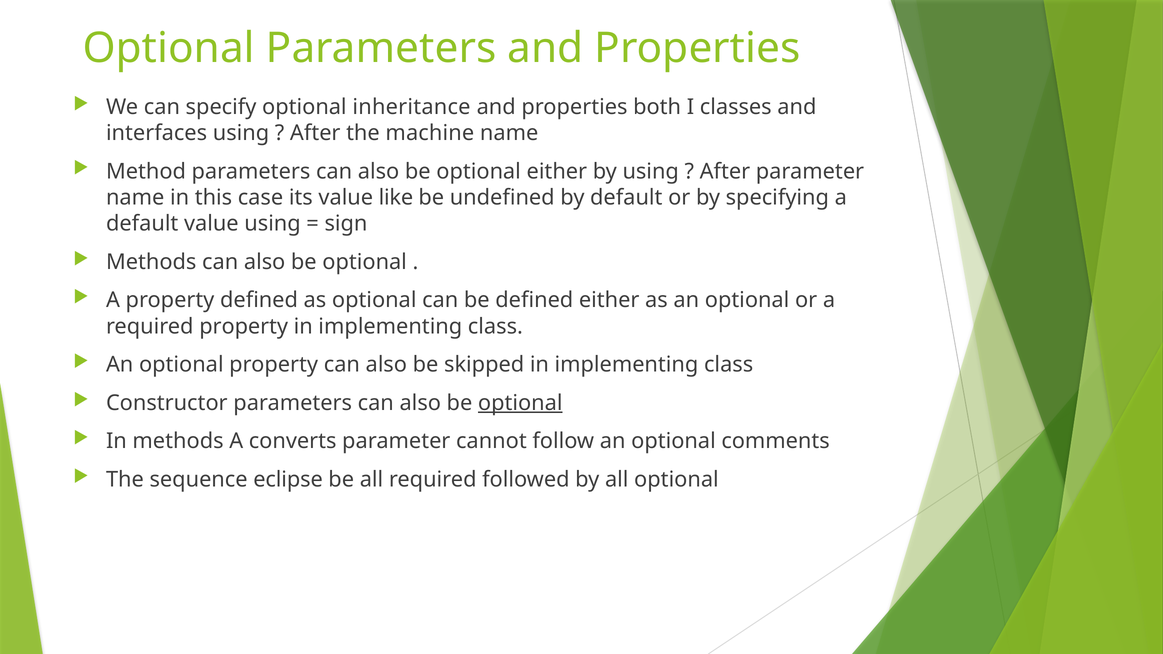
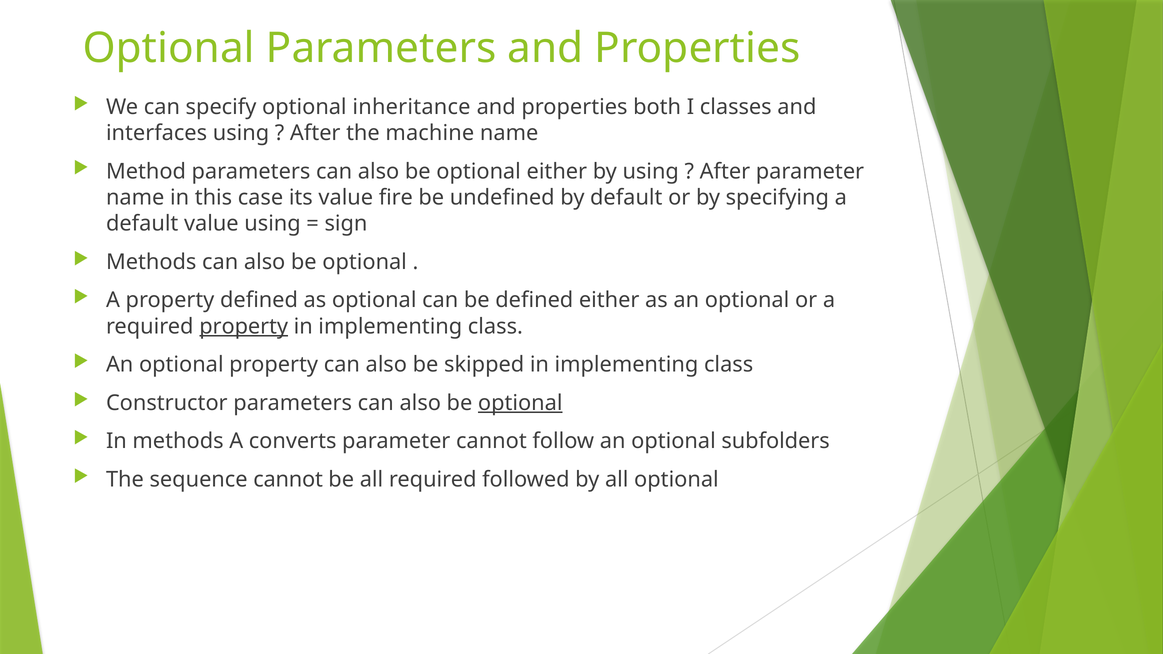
like: like -> fire
property at (244, 327) underline: none -> present
comments: comments -> subfolders
sequence eclipse: eclipse -> cannot
